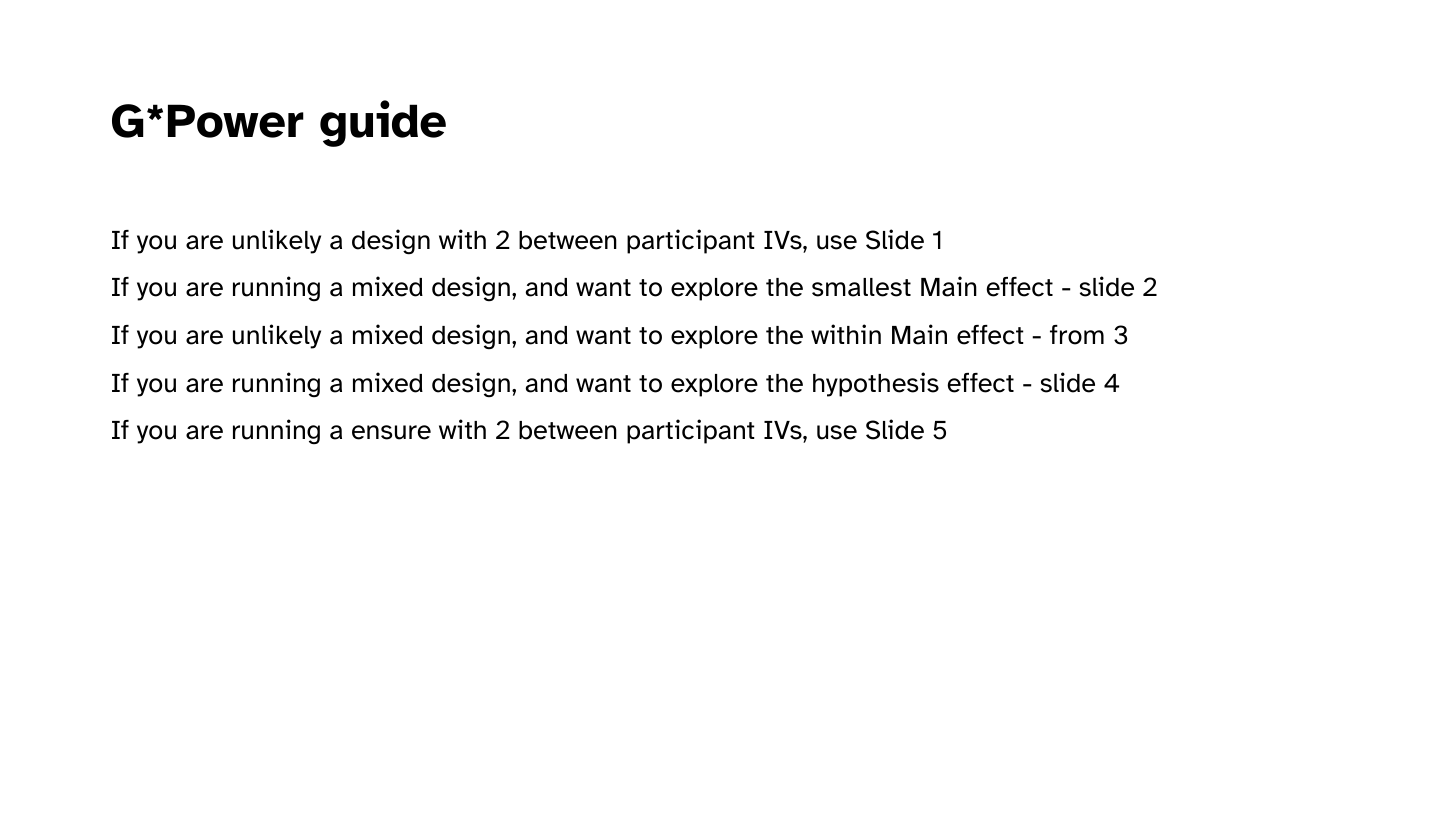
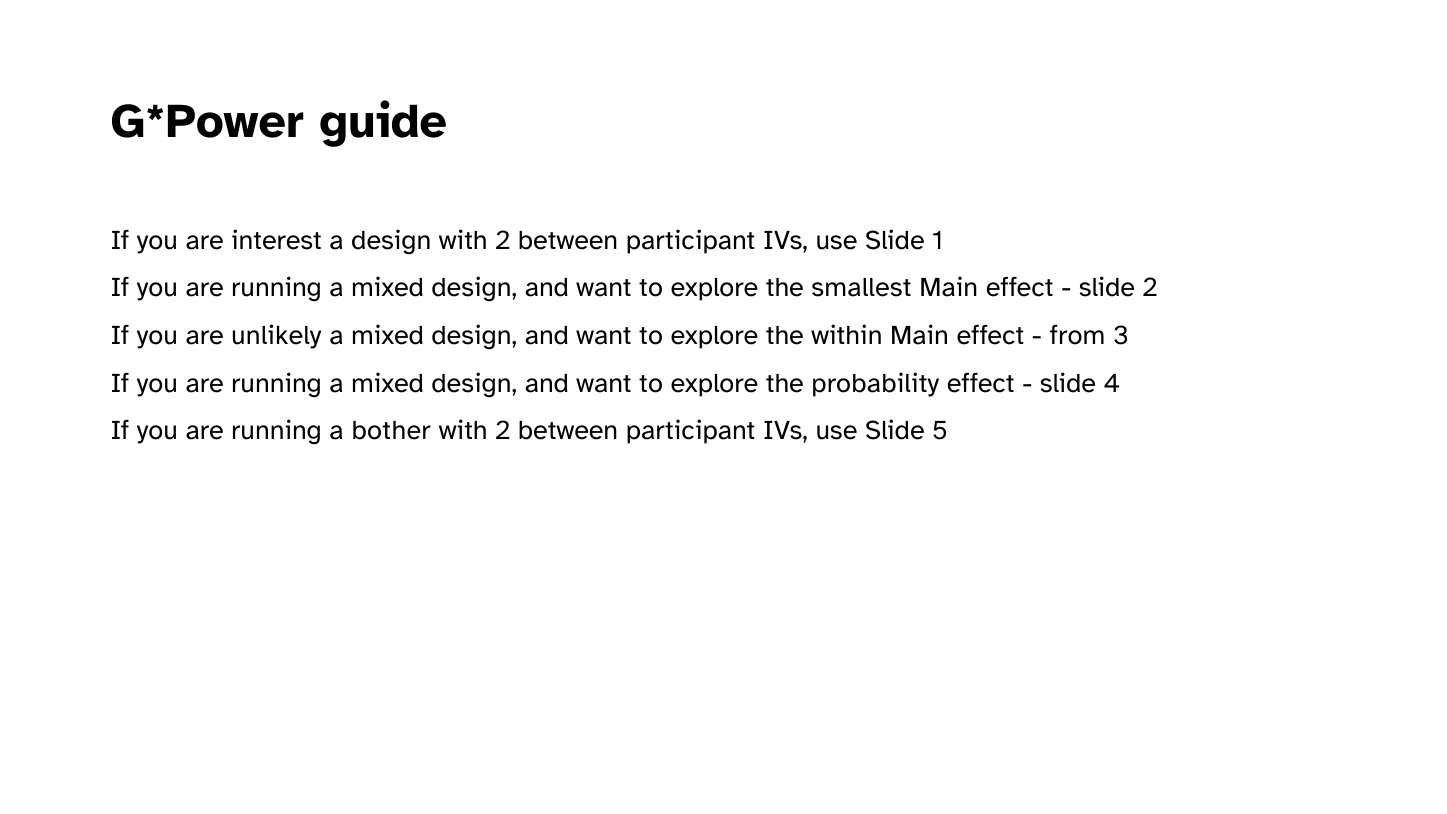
unlikely at (276, 240): unlikely -> interest
hypothesis: hypothesis -> probability
ensure: ensure -> bother
